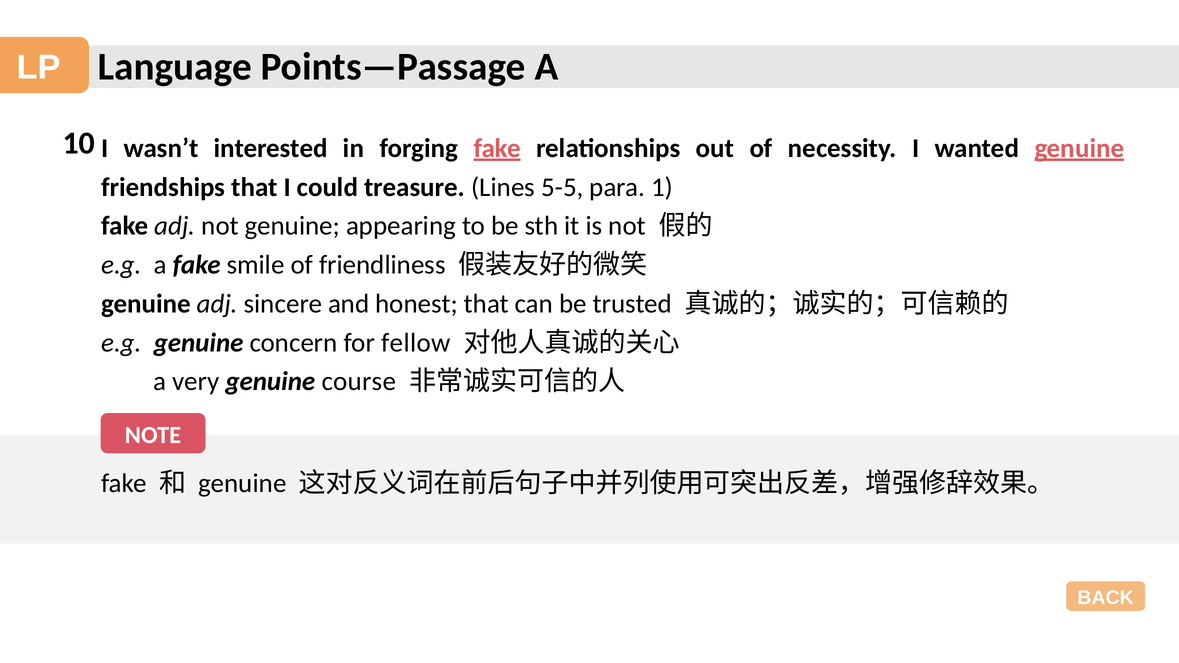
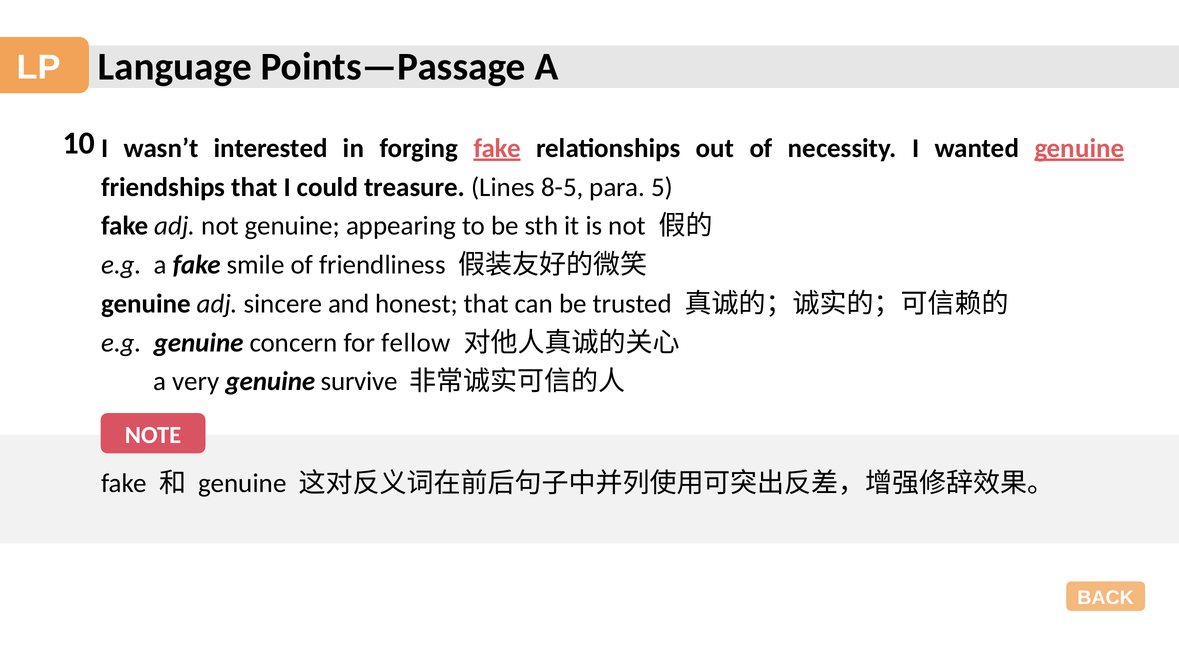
5-5: 5-5 -> 8-5
1: 1 -> 5
course: course -> survive
